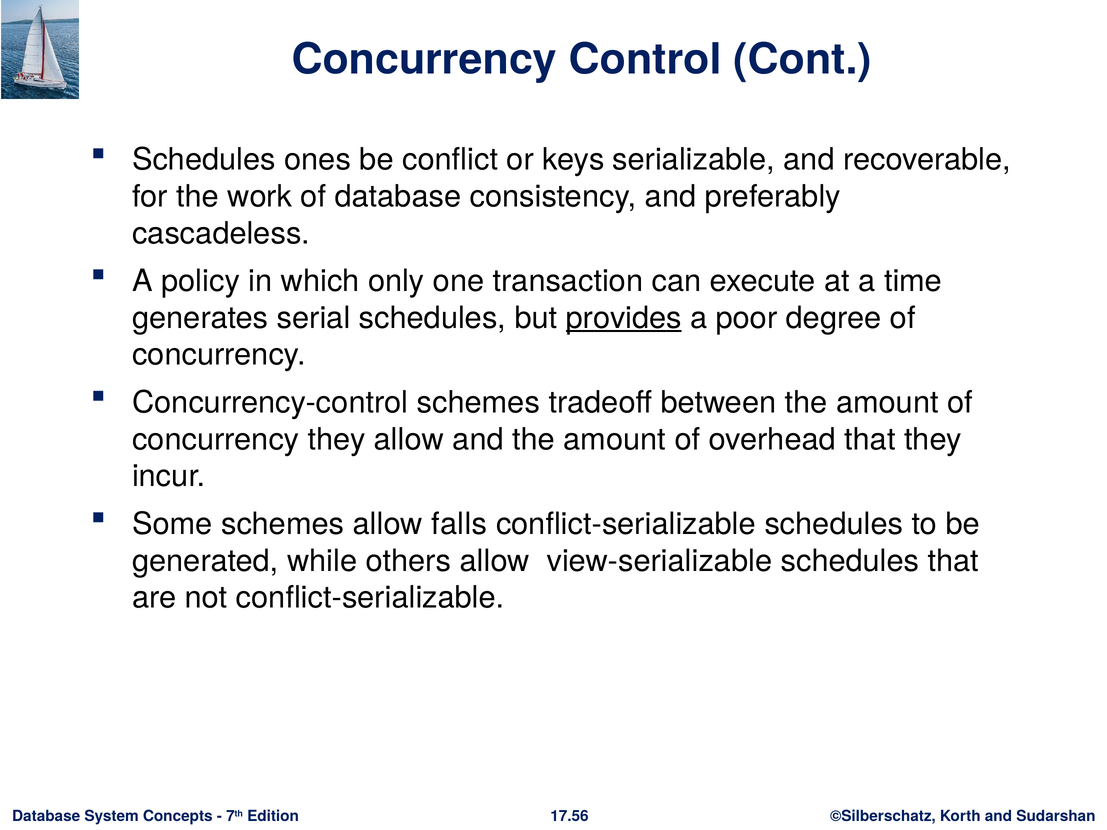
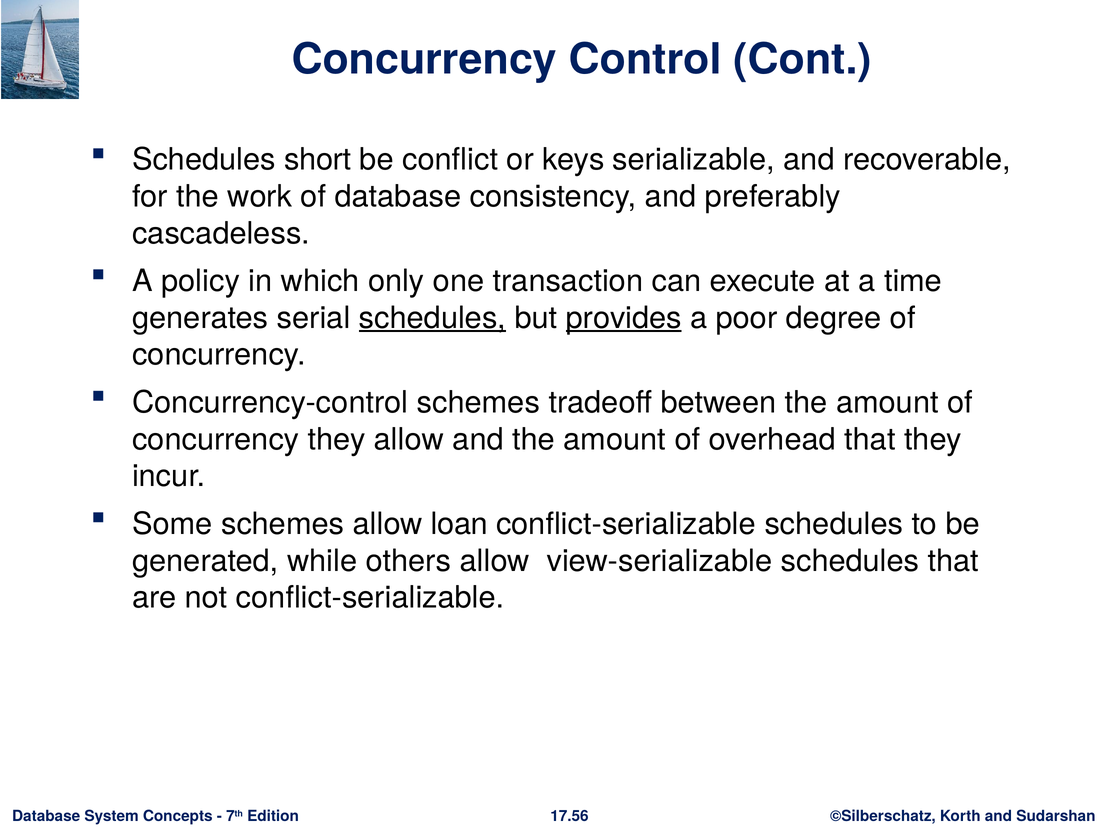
ones: ones -> short
schedules at (432, 318) underline: none -> present
falls: falls -> loan
